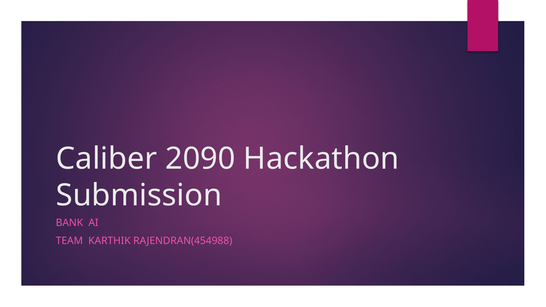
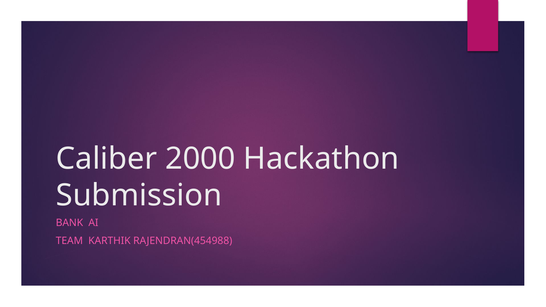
2090: 2090 -> 2000
